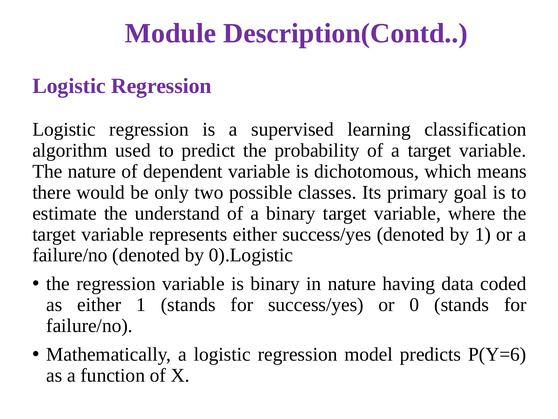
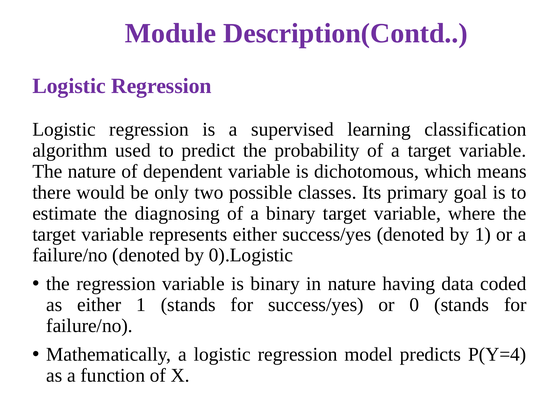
understand: understand -> diagnosing
P(Y=6: P(Y=6 -> P(Y=4
